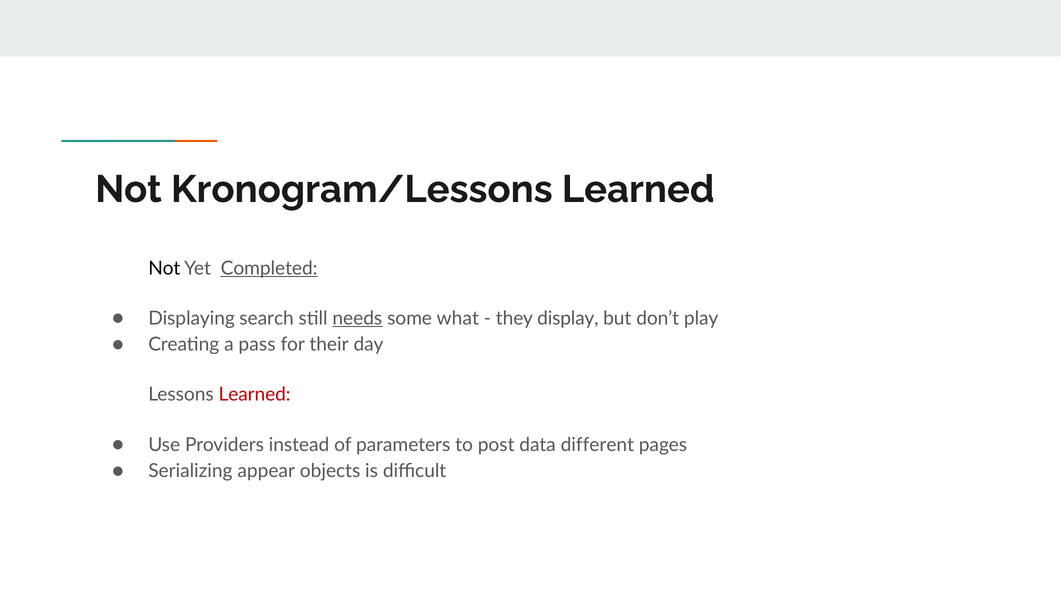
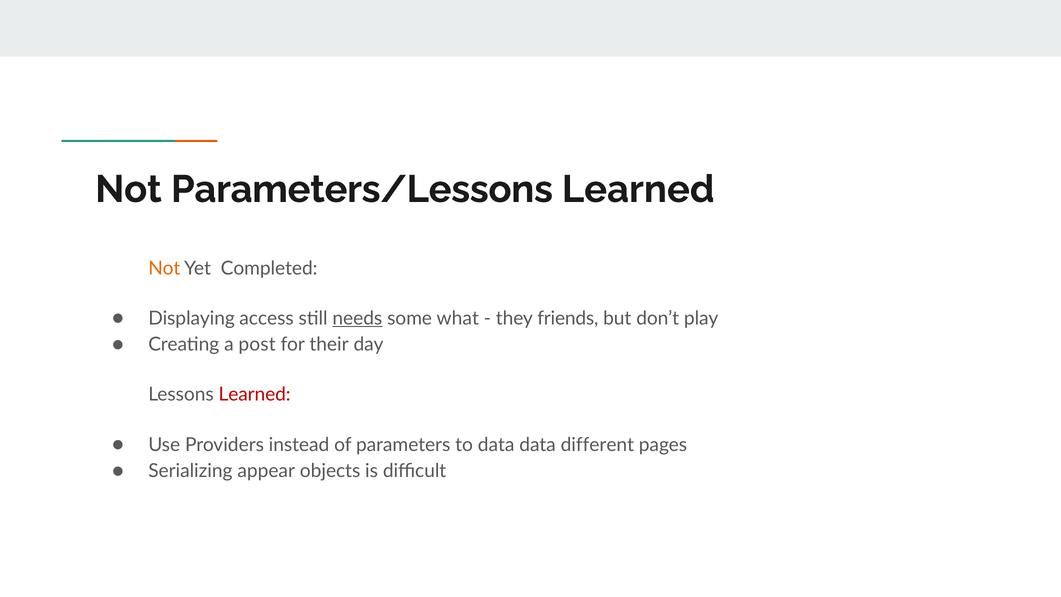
Kronogram/Lessons: Kronogram/Lessons -> Parameters/Lessons
Not at (164, 268) colour: black -> orange
Completed underline: present -> none
search: search -> access
display: display -> friends
pass: pass -> post
to post: post -> data
